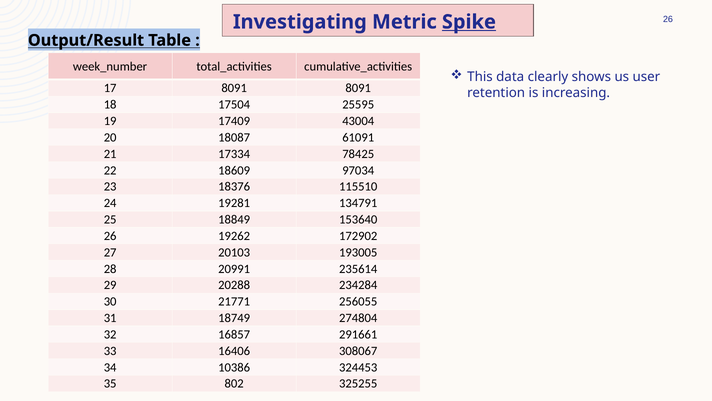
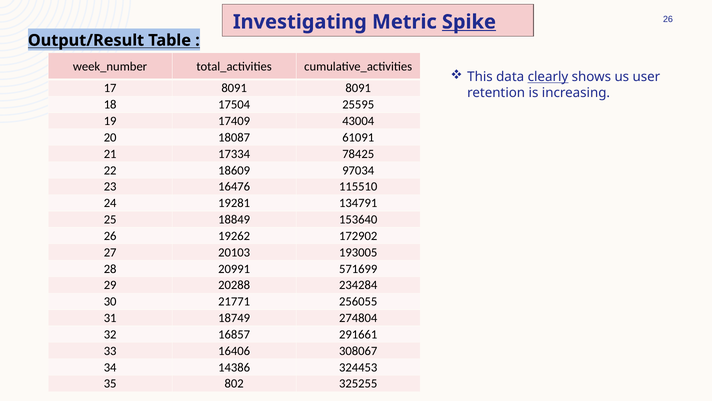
clearly underline: none -> present
18376: 18376 -> 16476
235614: 235614 -> 571699
10386: 10386 -> 14386
